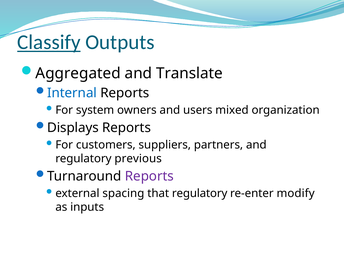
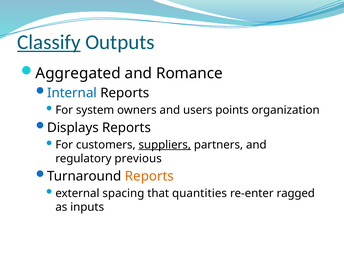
Translate: Translate -> Romance
mixed: mixed -> points
suppliers underline: none -> present
Reports at (149, 176) colour: purple -> orange
that regulatory: regulatory -> quantities
modify: modify -> ragged
